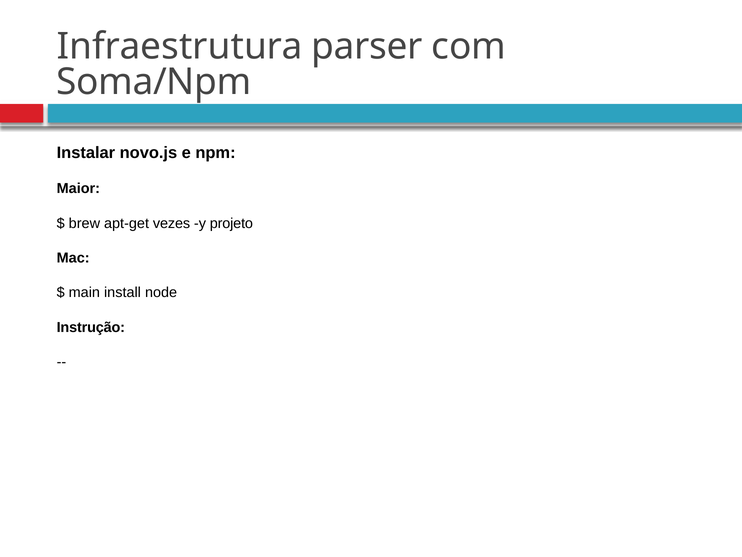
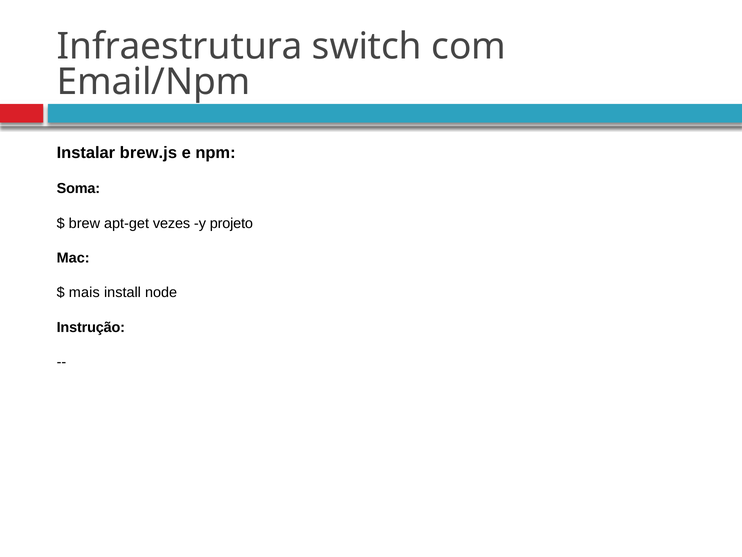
parser: parser -> switch
Soma/Npm: Soma/Npm -> Email/Npm
novo.js: novo.js -> brew.js
Maior: Maior -> Soma
main: main -> mais
